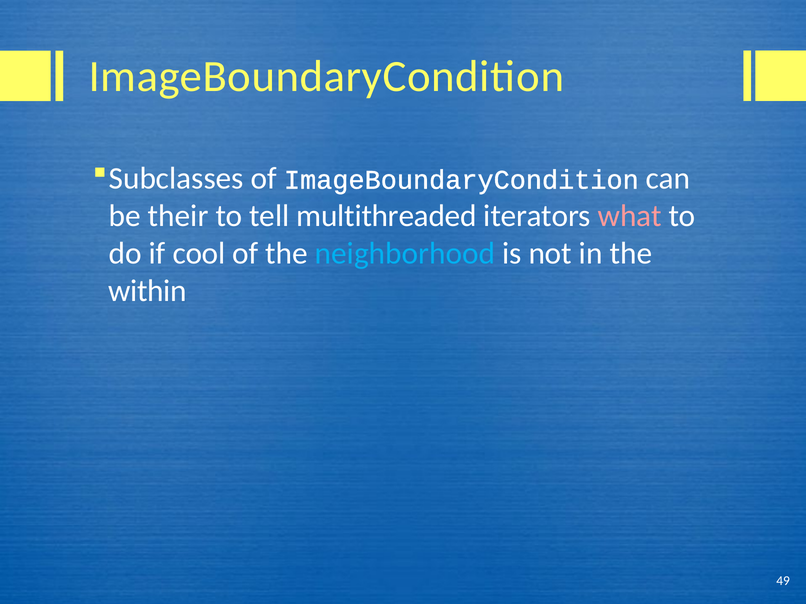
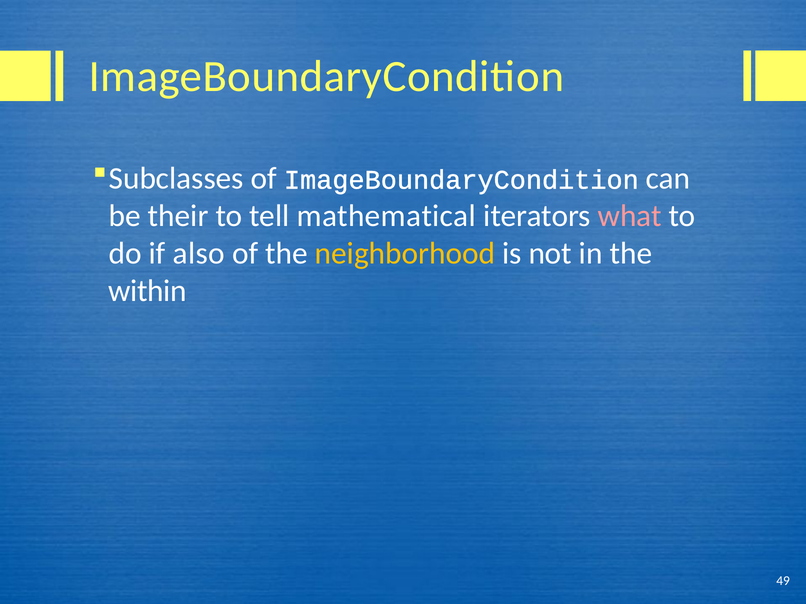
multithreaded: multithreaded -> mathematical
cool: cool -> also
neighborhood colour: light blue -> yellow
